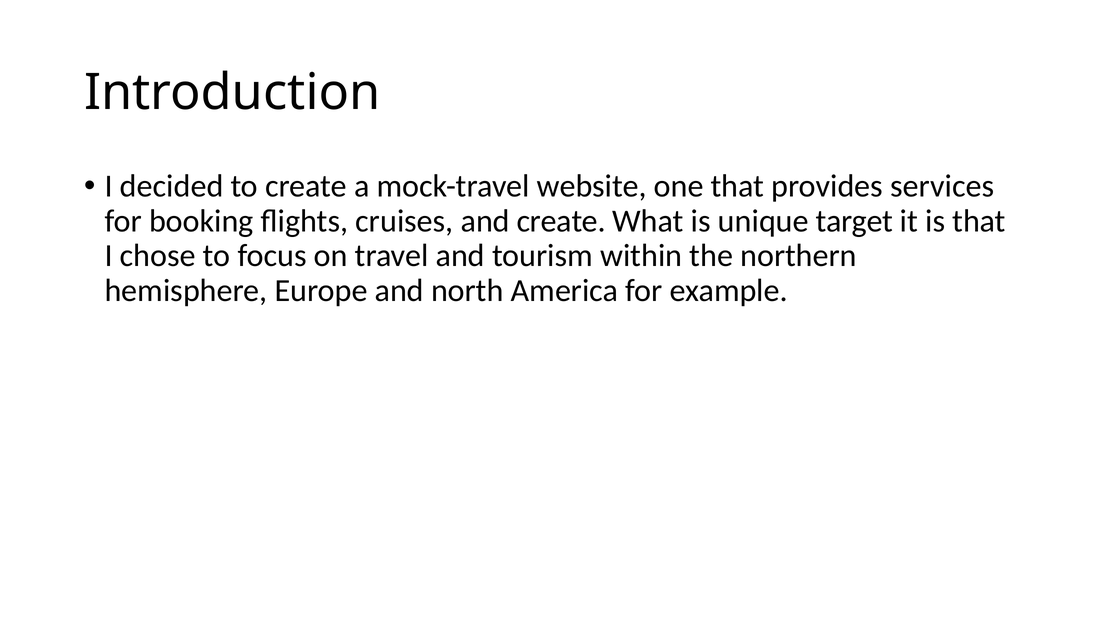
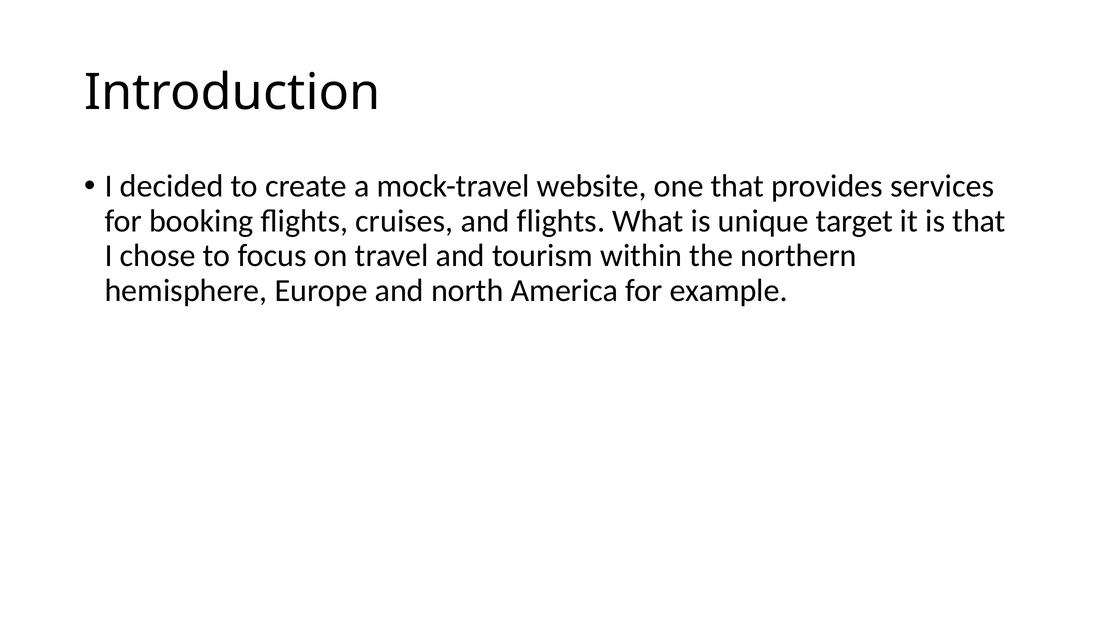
and create: create -> flights
